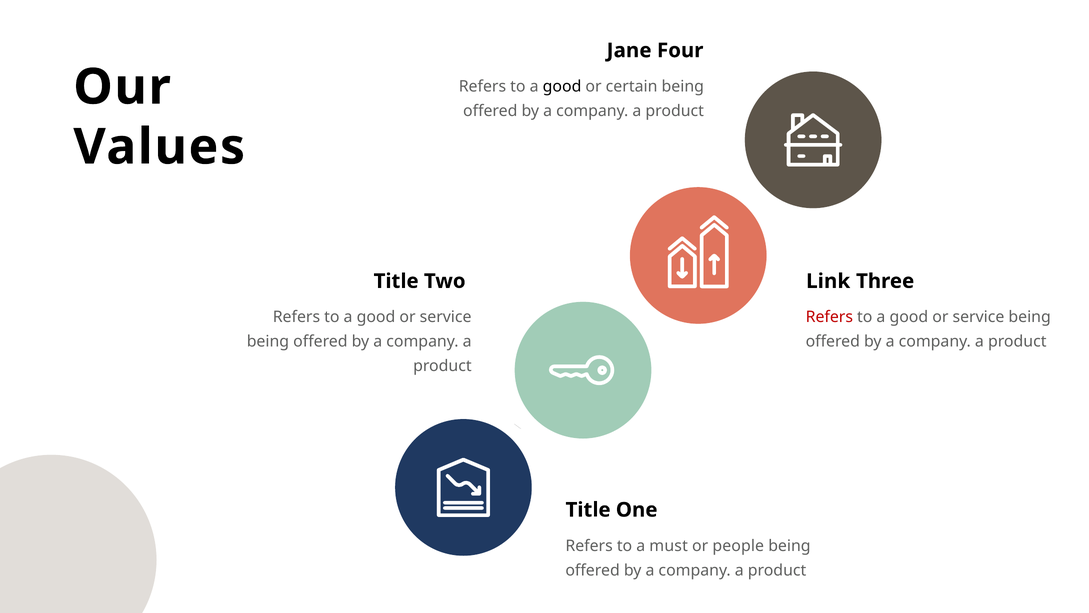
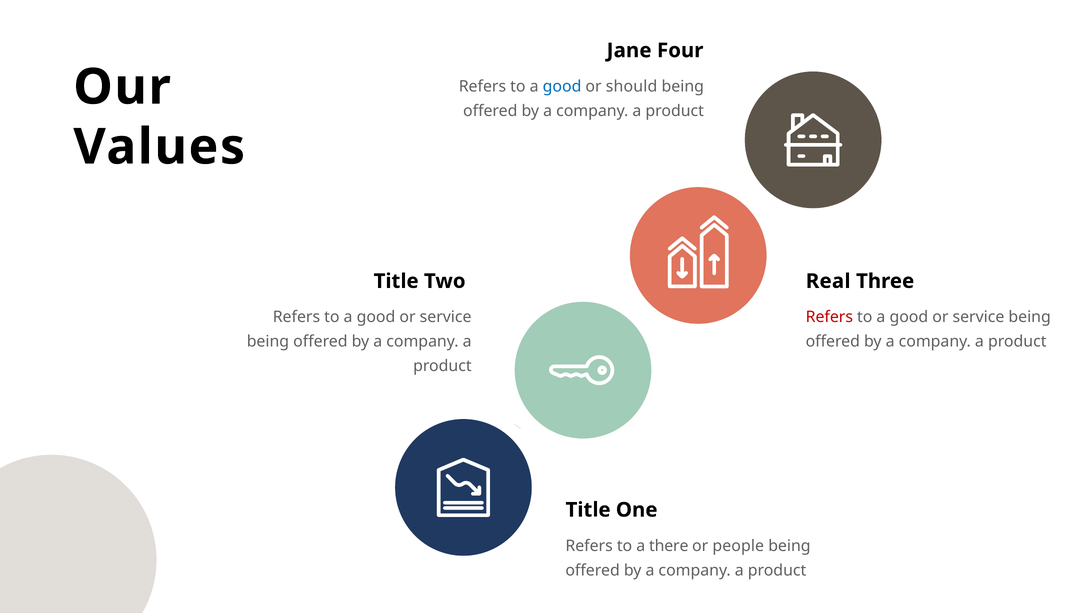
good at (562, 86) colour: black -> blue
certain: certain -> should
Link: Link -> Real
must: must -> there
